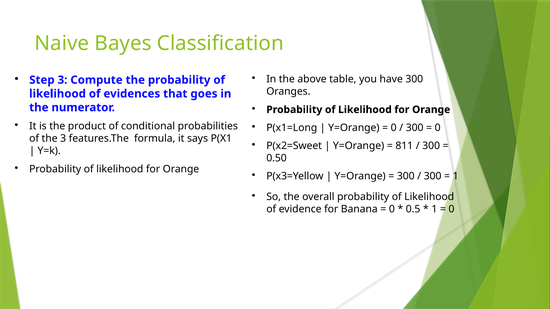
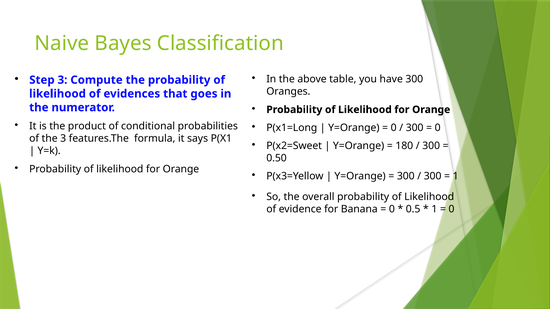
811: 811 -> 180
